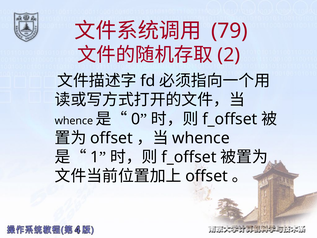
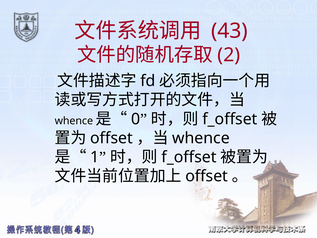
79: 79 -> 43
